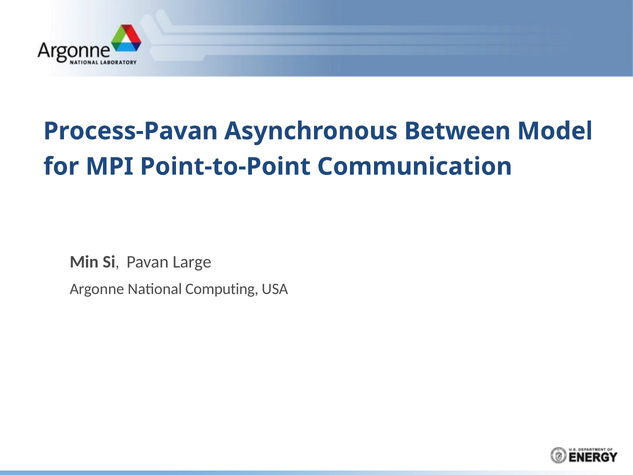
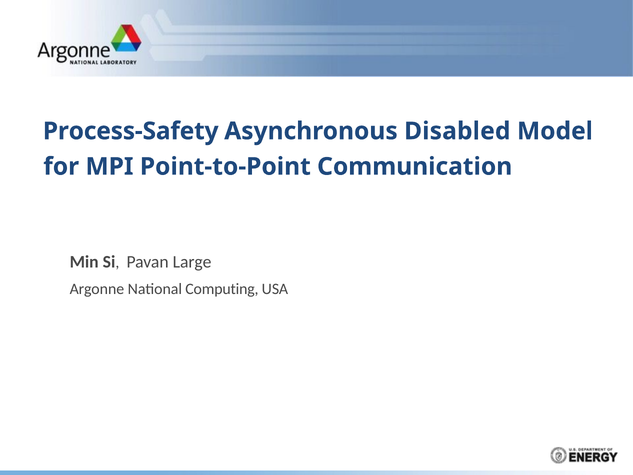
Process-Pavan: Process-Pavan -> Process-Safety
Between: Between -> Disabled
